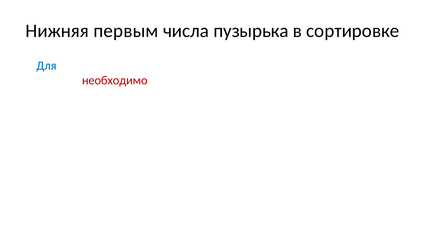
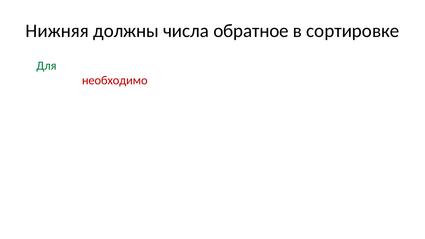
первым: первым -> должны
пузырька: пузырька -> обратное
Для at (46, 66) colour: blue -> green
